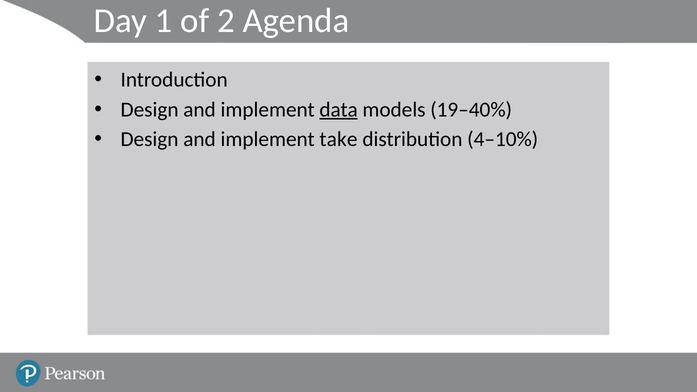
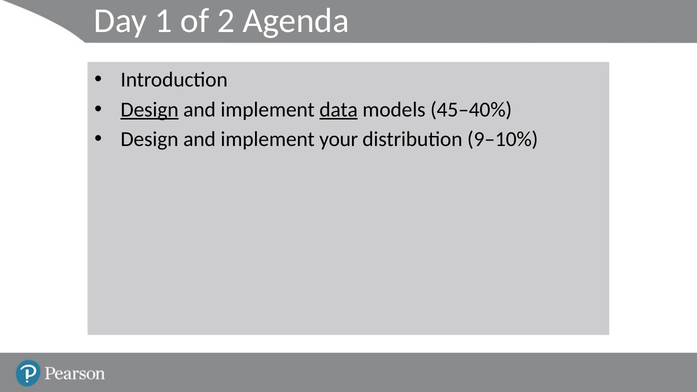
Design at (150, 110) underline: none -> present
19–40%: 19–40% -> 45–40%
take: take -> your
4–10%: 4–10% -> 9–10%
